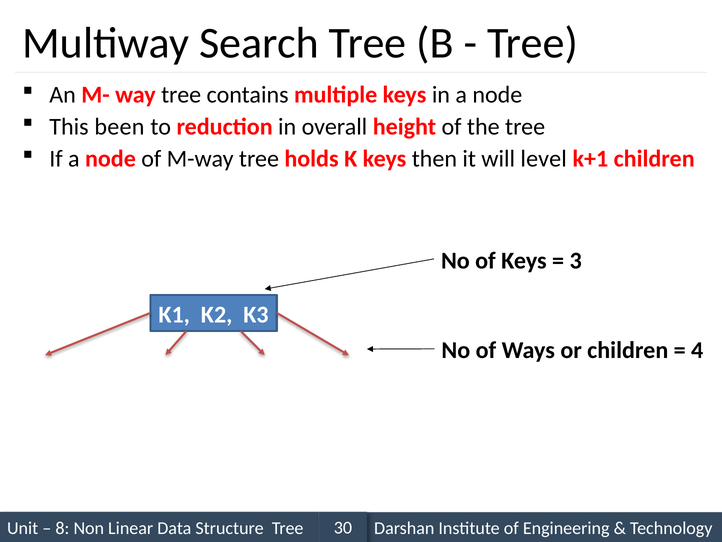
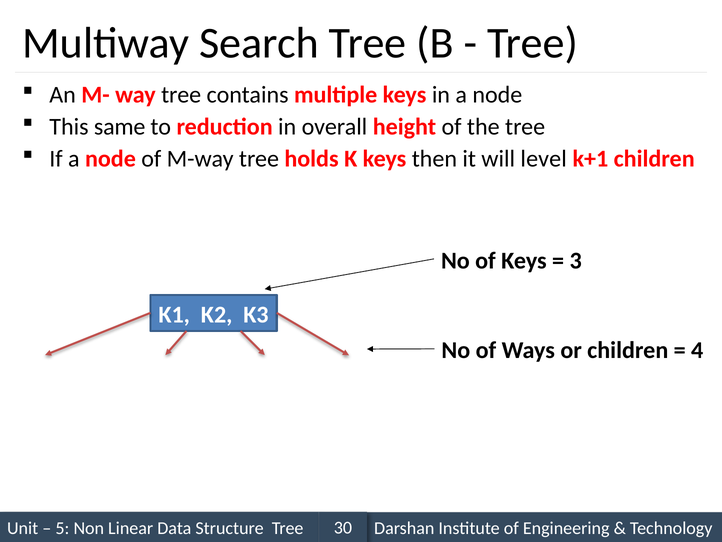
been: been -> same
8: 8 -> 5
